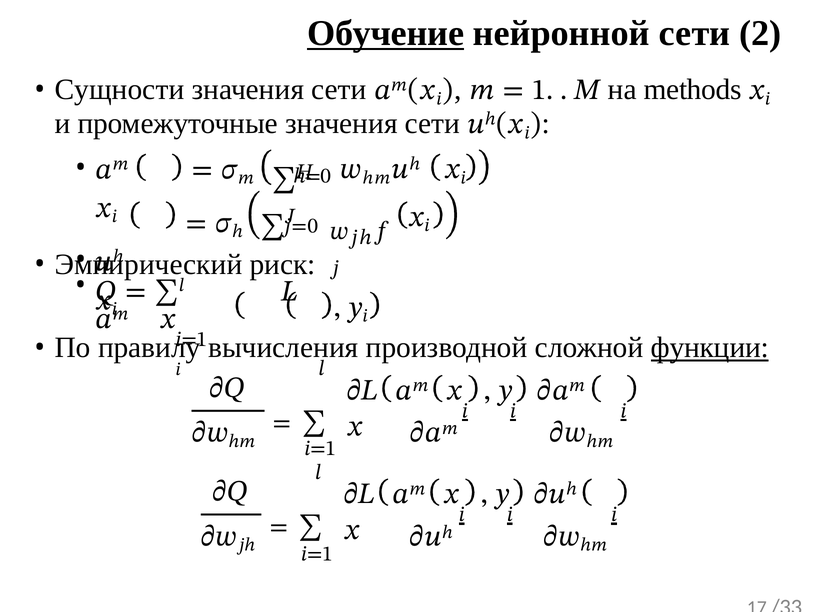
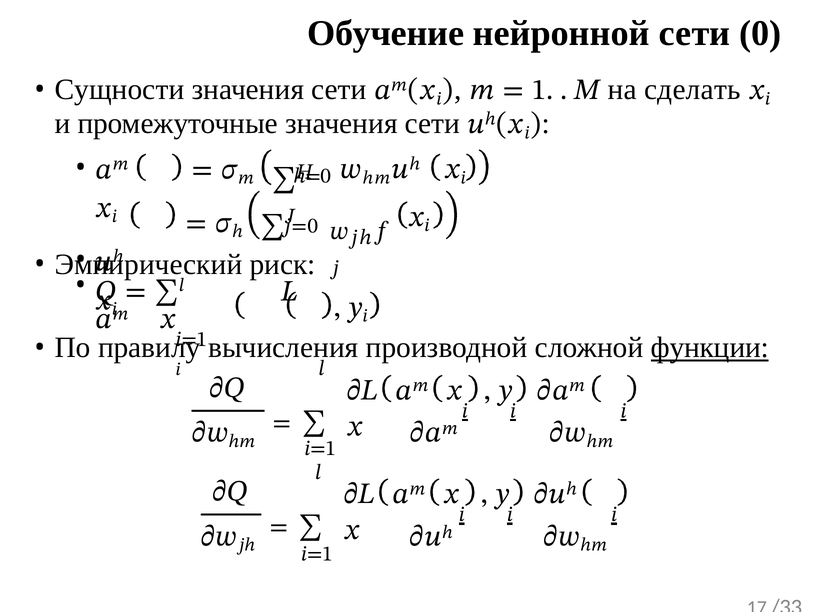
Обучение underline: present -> none
2: 2 -> 0
methods: methods -> сделать
